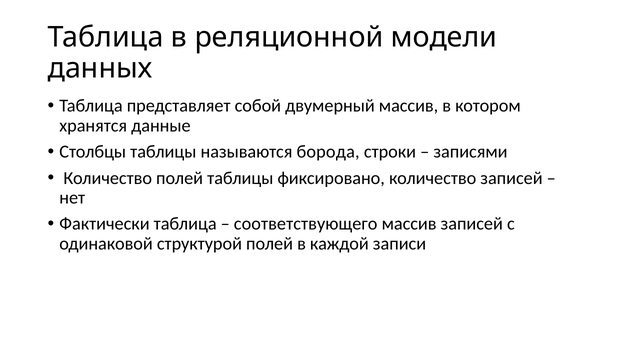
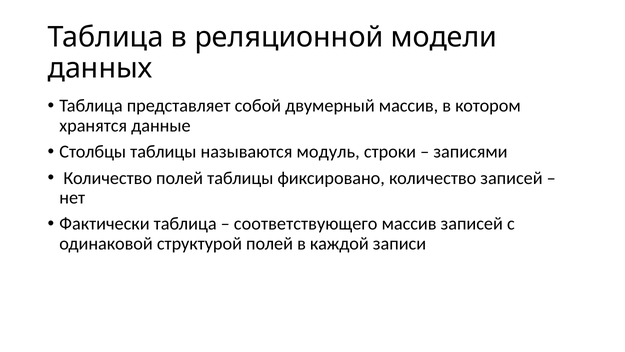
борода: борода -> модуль
